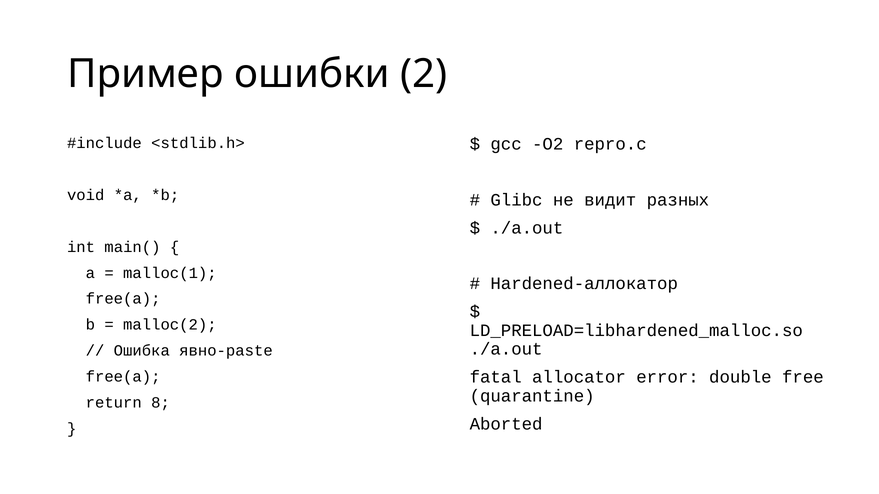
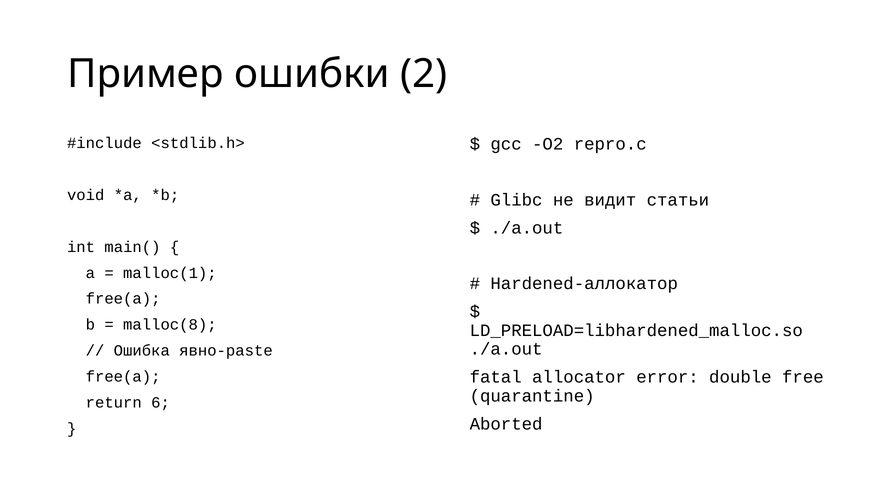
разных: разных -> статьи
malloc(2: malloc(2 -> malloc(8
8: 8 -> 6
